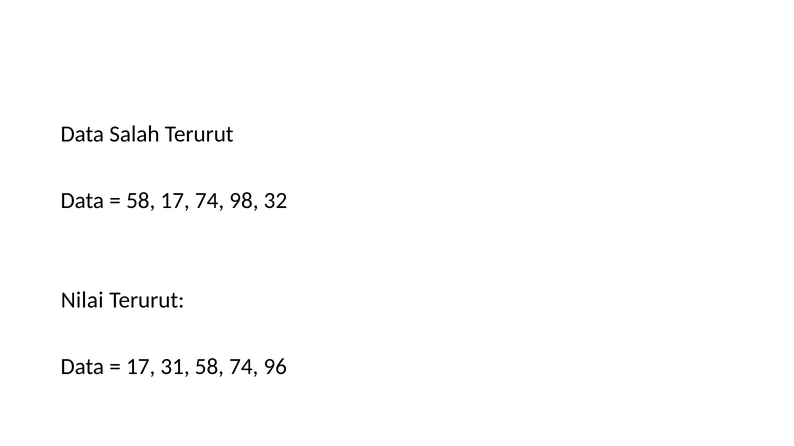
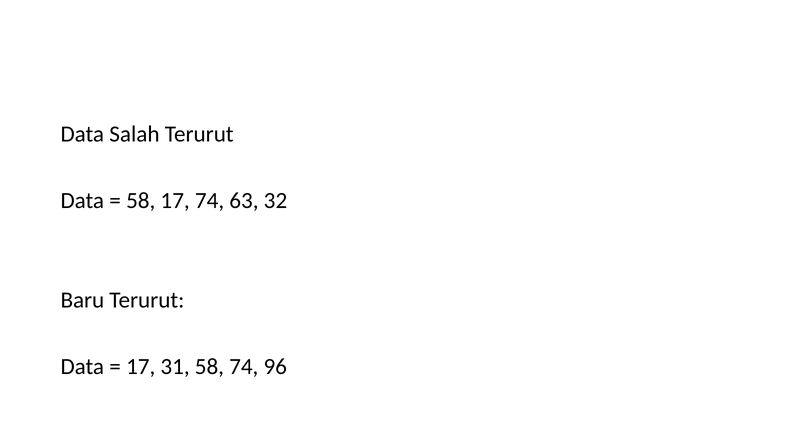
98: 98 -> 63
Nilai: Nilai -> Baru
